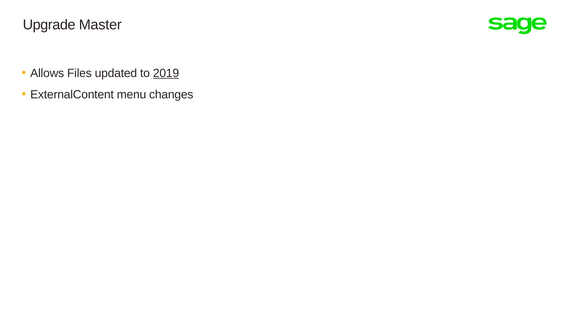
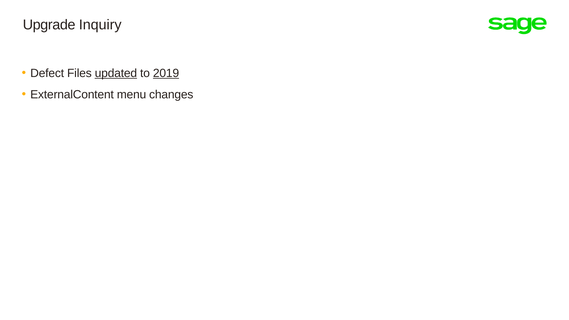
Master: Master -> Inquiry
Allows: Allows -> Defect
updated underline: none -> present
